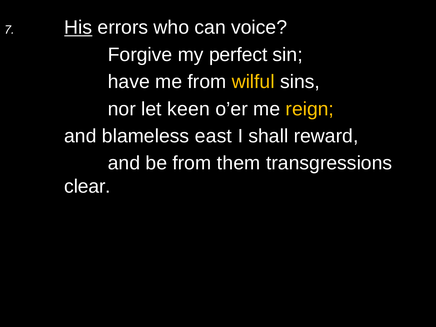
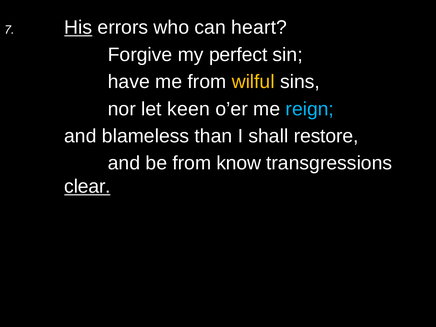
voice: voice -> heart
reign colour: yellow -> light blue
east: east -> than
reward: reward -> restore
them: them -> know
clear underline: none -> present
